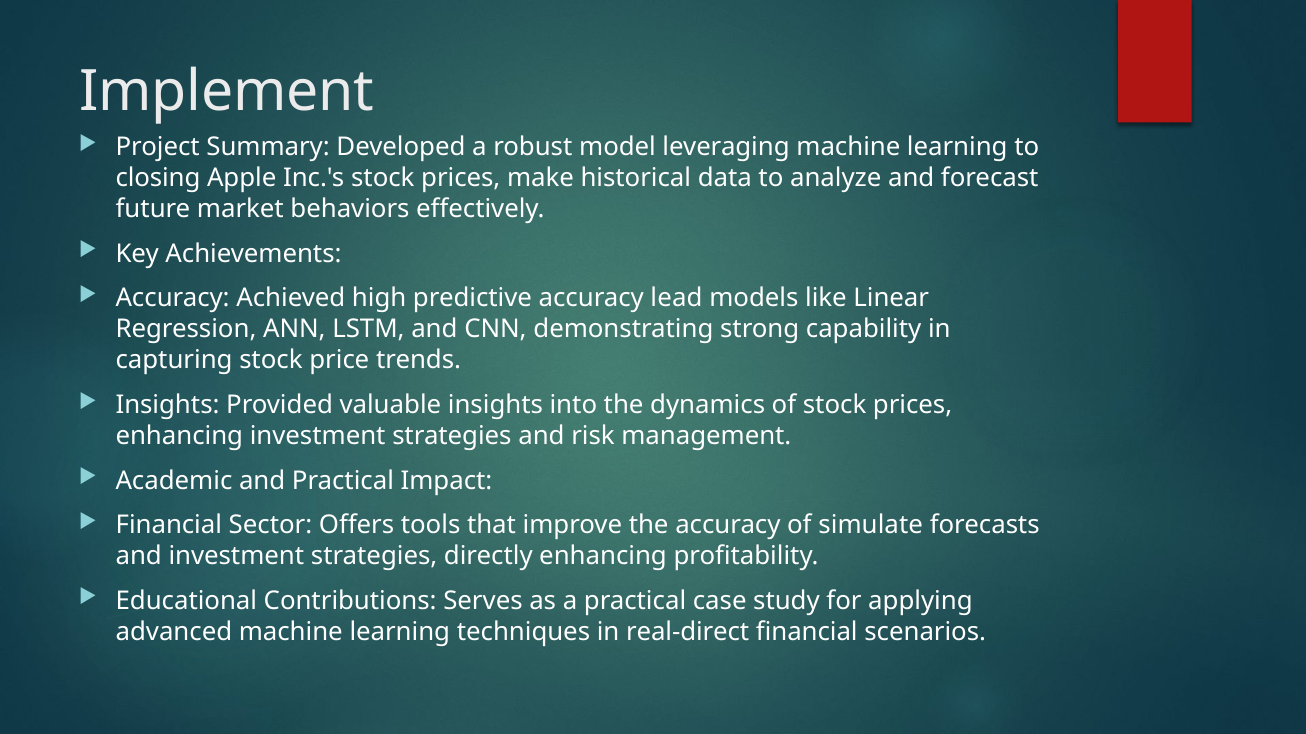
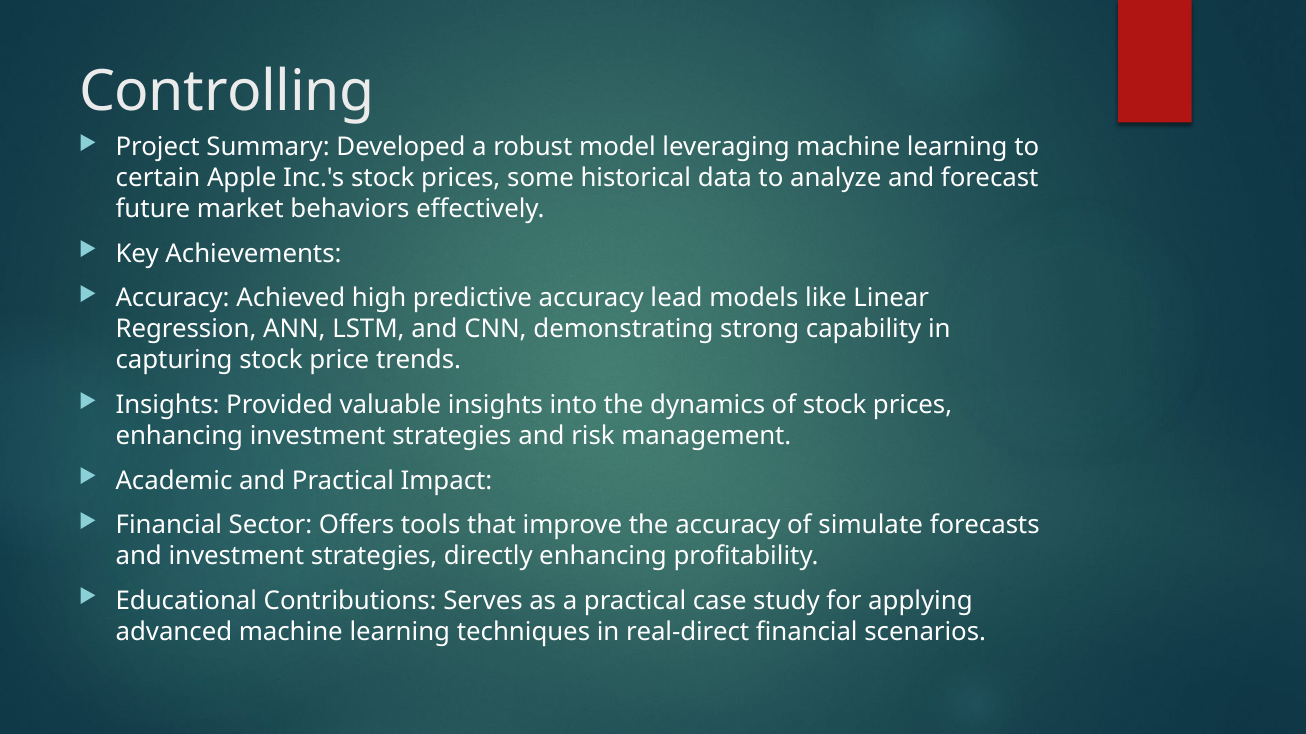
Implement: Implement -> Controlling
closing: closing -> certain
make: make -> some
